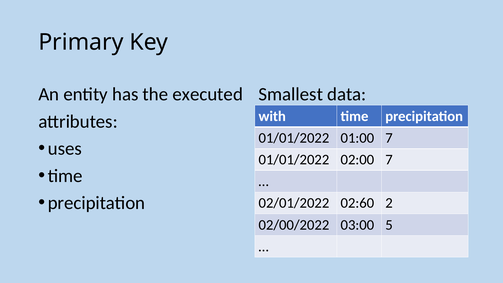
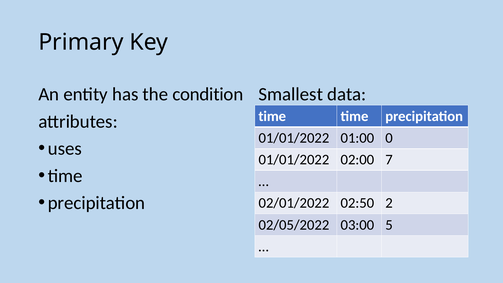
executed: executed -> condition
with at (272, 116): with -> time
01:00 7: 7 -> 0
02:60: 02:60 -> 02:50
02/00/2022: 02/00/2022 -> 02/05/2022
